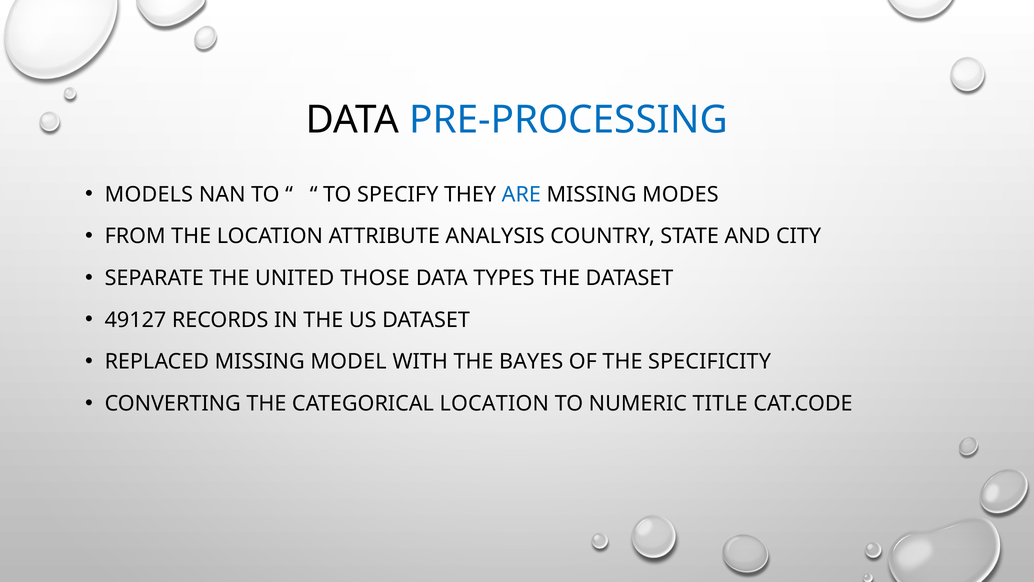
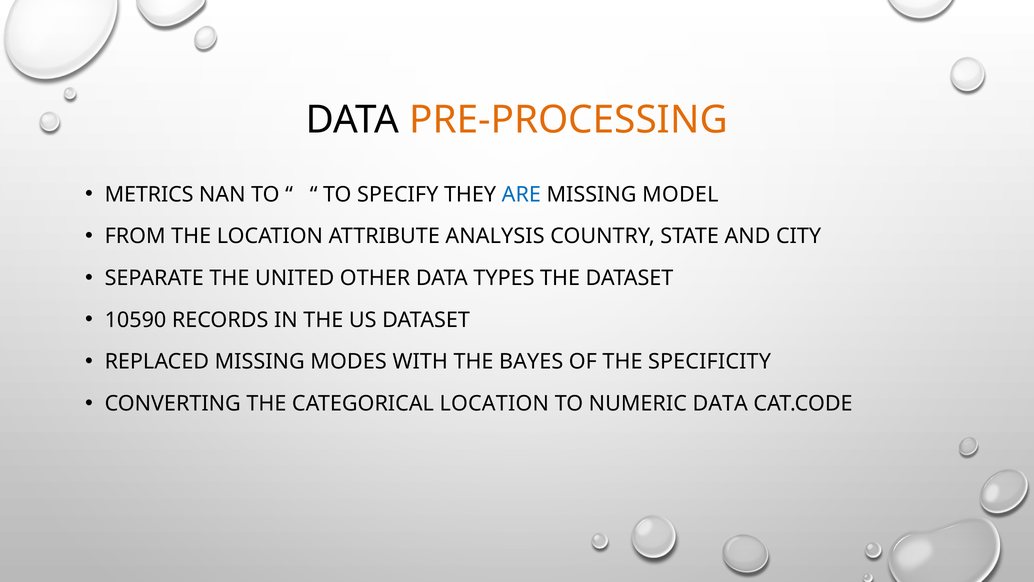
PRE-PROCESSING colour: blue -> orange
MODELS: MODELS -> METRICS
MODES: MODES -> MODEL
THOSE: THOSE -> OTHER
49127: 49127 -> 10590
MODEL: MODEL -> MODES
NUMERIC TITLE: TITLE -> DATA
